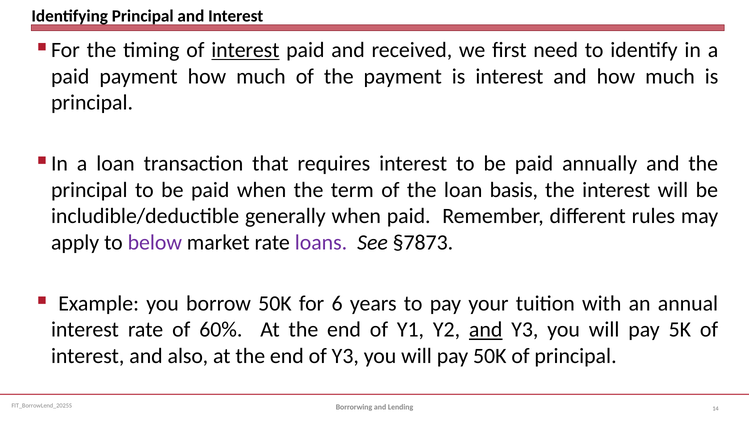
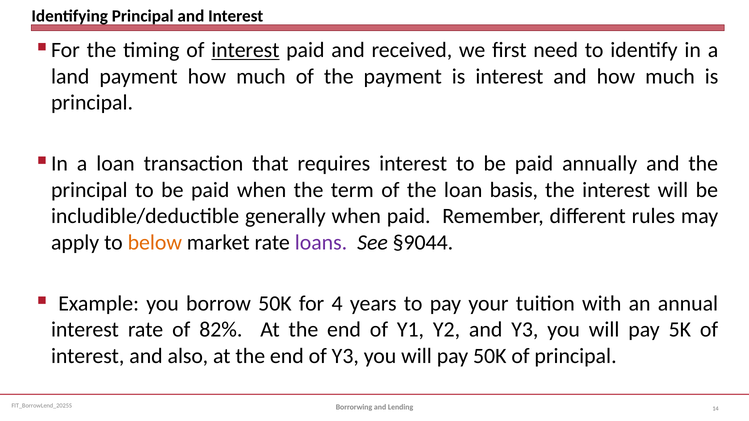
paid at (70, 76): paid -> land
below colour: purple -> orange
§7873: §7873 -> §9044
6: 6 -> 4
60%: 60% -> 82%
and at (486, 330) underline: present -> none
